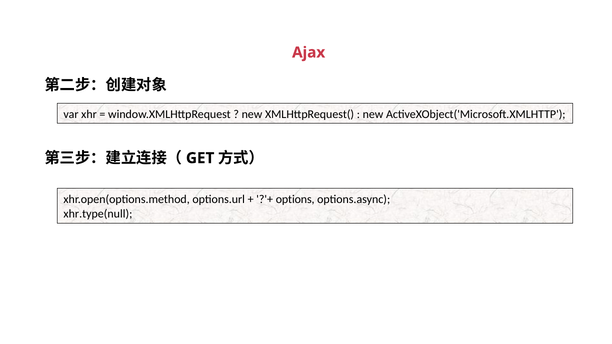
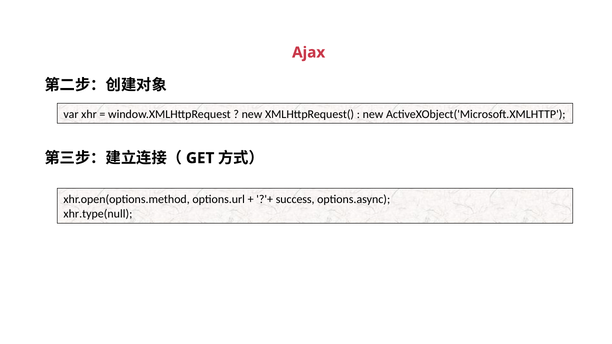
options: options -> success
